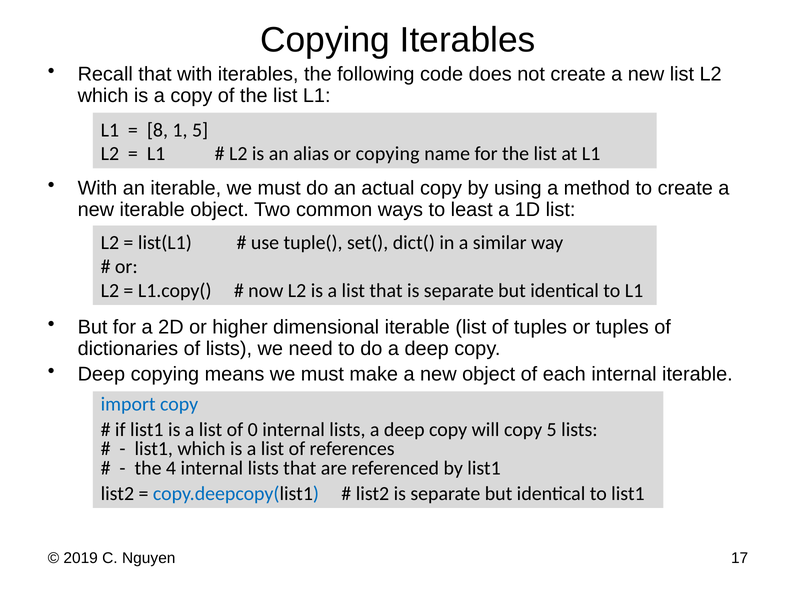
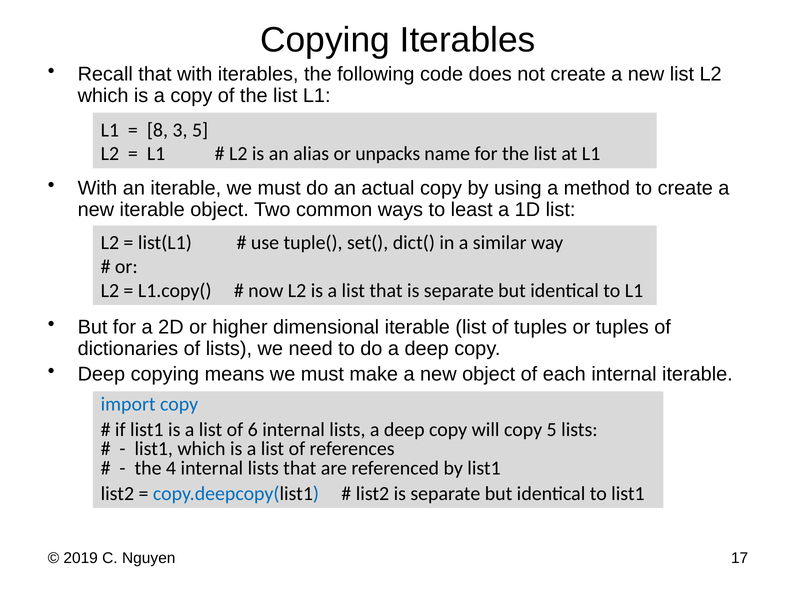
1: 1 -> 3
or copying: copying -> unpacks
0: 0 -> 6
